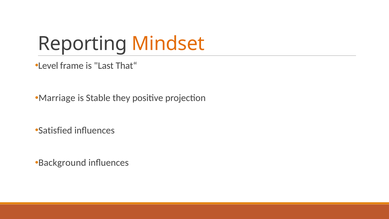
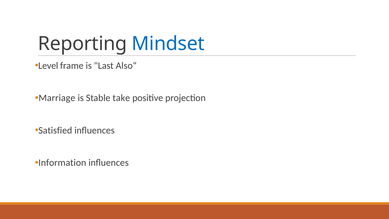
Mindset colour: orange -> blue
That“: That“ -> Also“
they: they -> take
Background: Background -> Information
